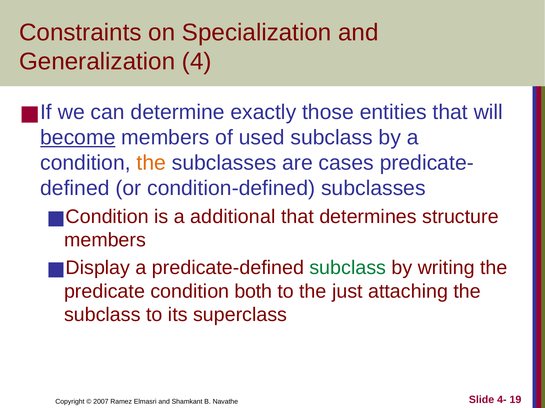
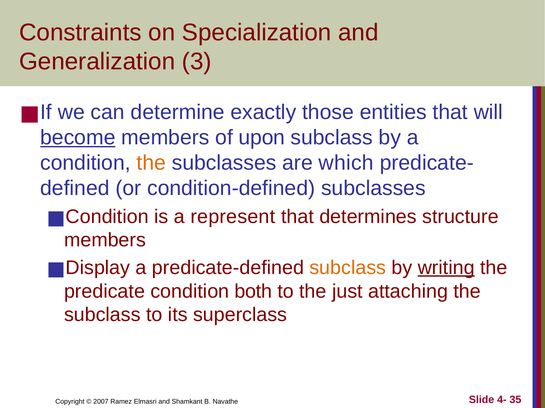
4: 4 -> 3
used: used -> upon
cases: cases -> which
additional: additional -> represent
subclass at (348, 268) colour: green -> orange
writing underline: none -> present
19: 19 -> 35
